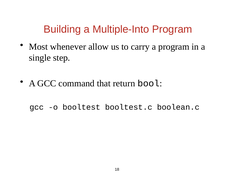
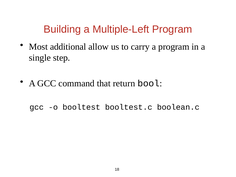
Multiple-Into: Multiple-Into -> Multiple-Left
whenever: whenever -> additional
